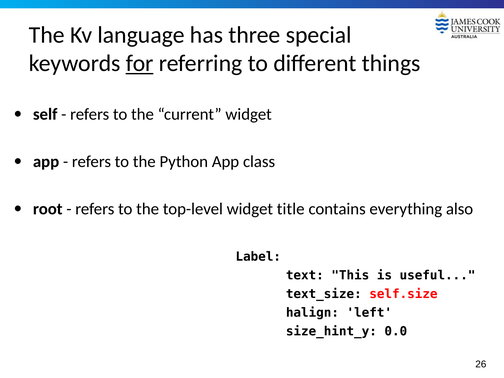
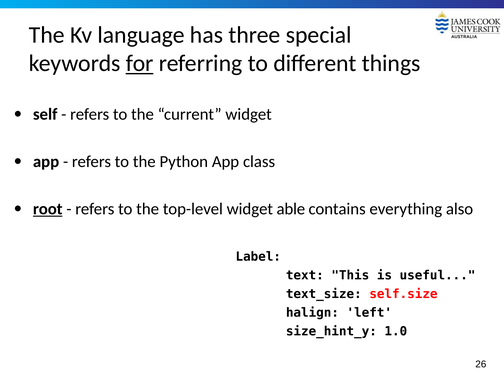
root underline: none -> present
title: title -> able
0.0: 0.0 -> 1.0
